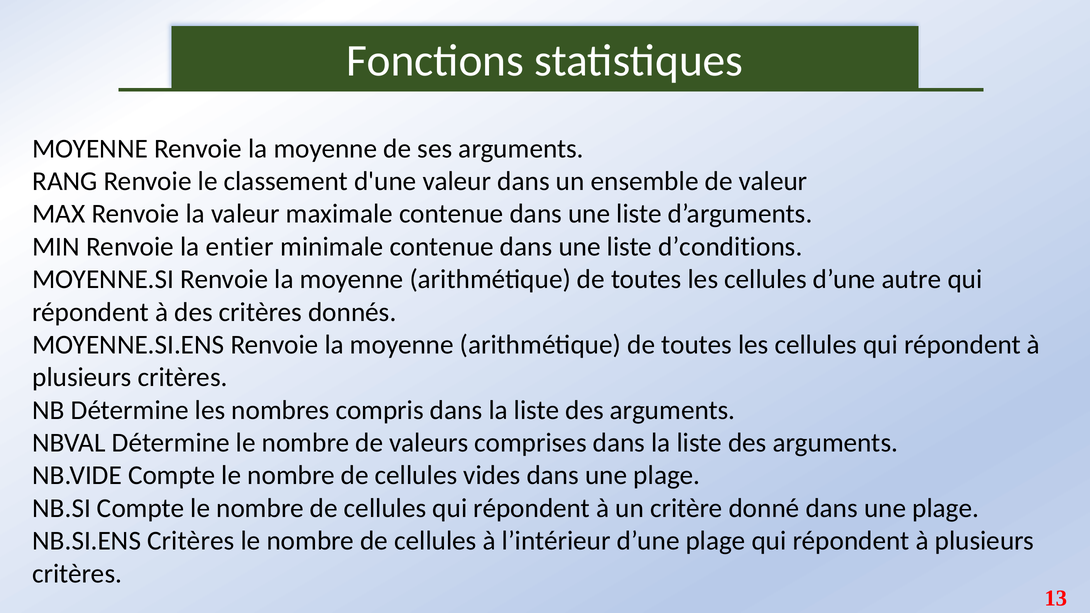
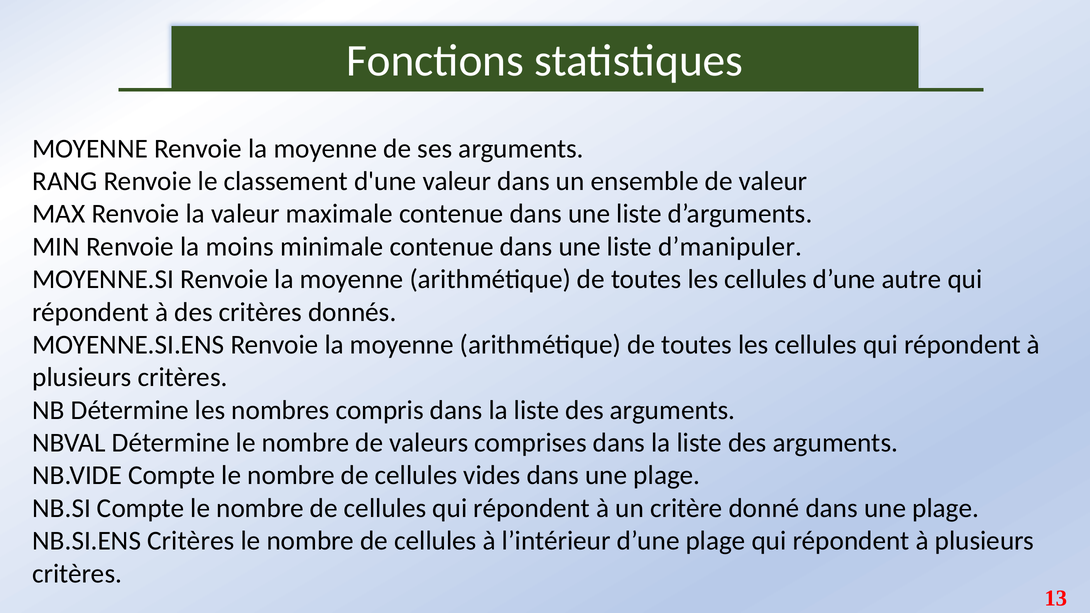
entier: entier -> moins
d’conditions: d’conditions -> d’manipuler
